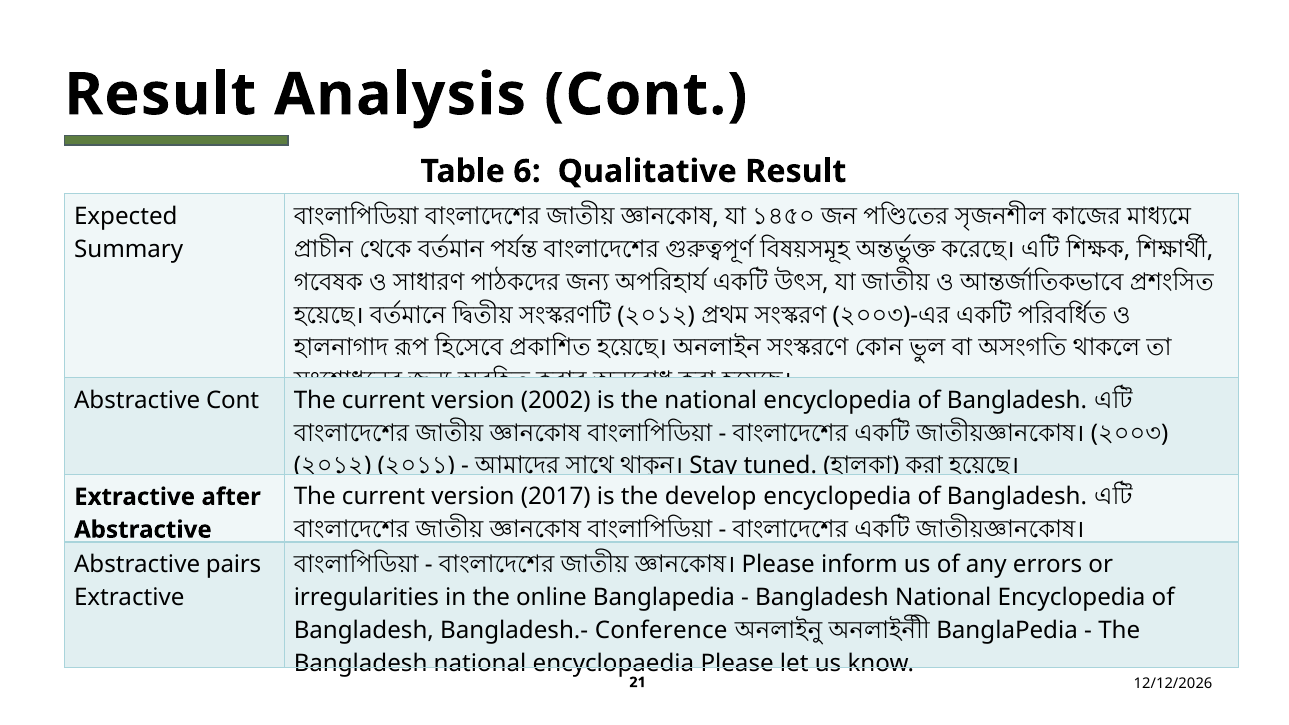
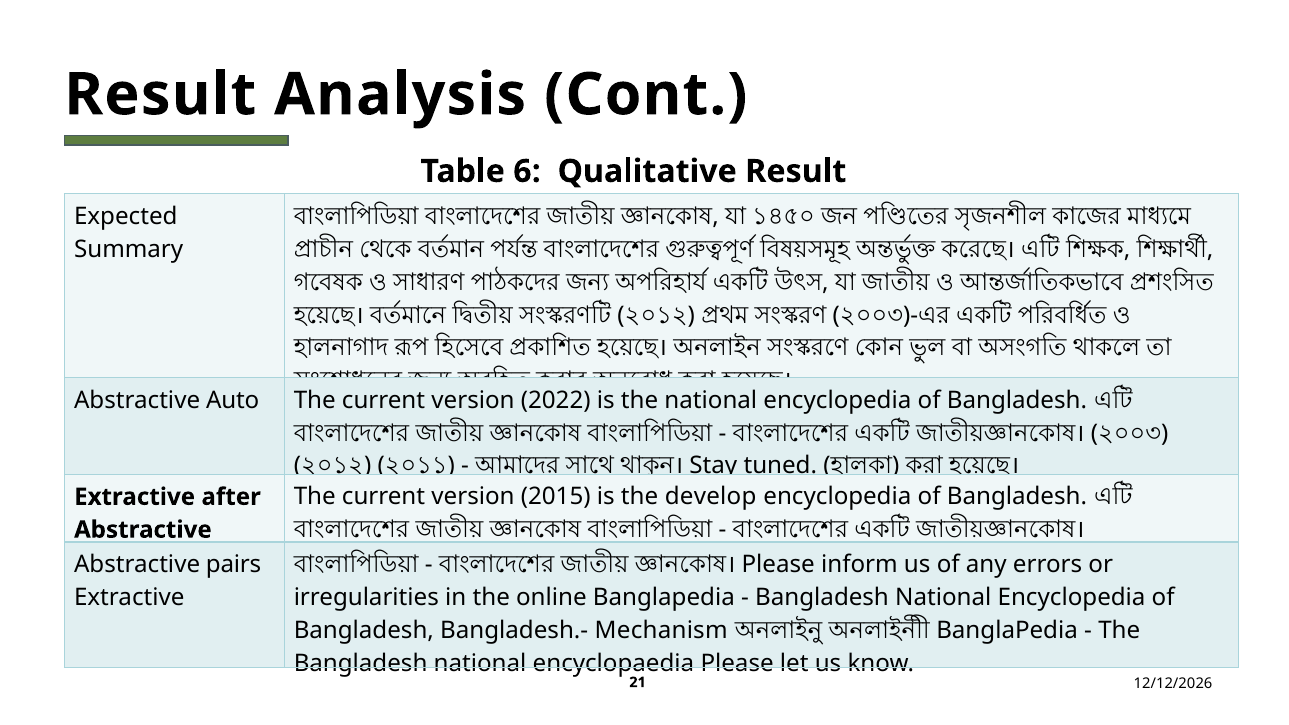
Abstractive Cont: Cont -> Auto
2002: 2002 -> 2022
2017: 2017 -> 2015
Conference: Conference -> Mechanism
